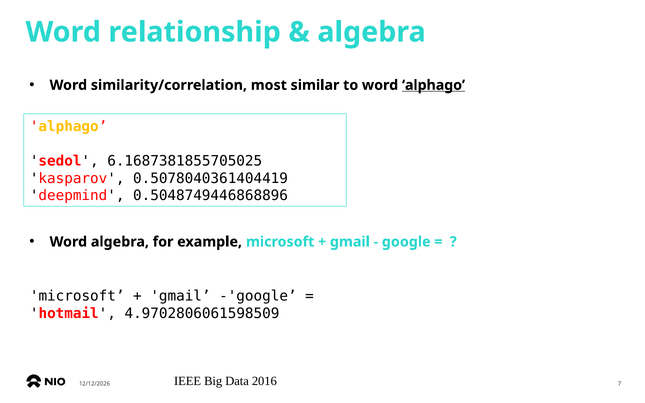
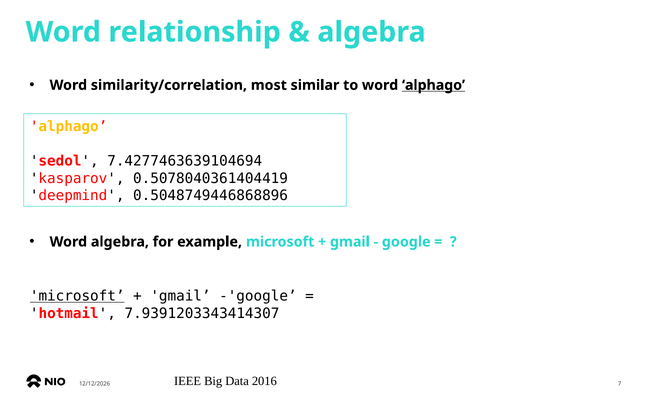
6.1687381855705025: 6.1687381855705025 -> 7.4277463639104694
microsoft at (77, 296) underline: none -> present
4.9702806061598509: 4.9702806061598509 -> 7.9391203343414307
